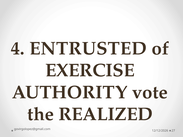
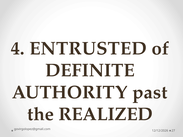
EXERCISE: EXERCISE -> DEFINITE
vote: vote -> past
